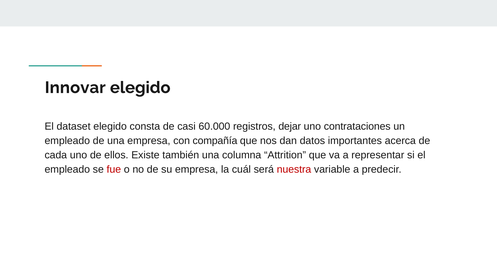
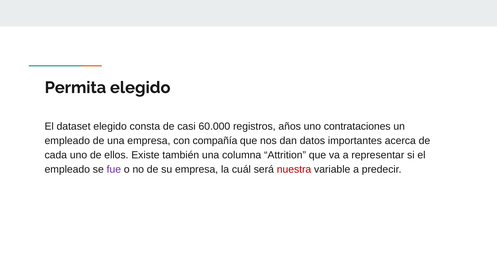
Innovar: Innovar -> Permita
dejar: dejar -> años
fue colour: red -> purple
